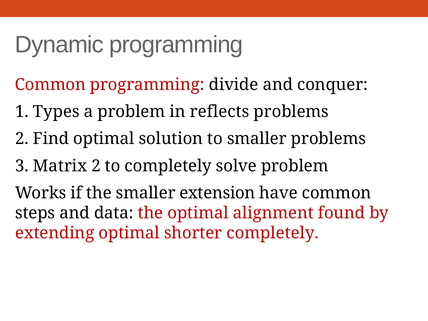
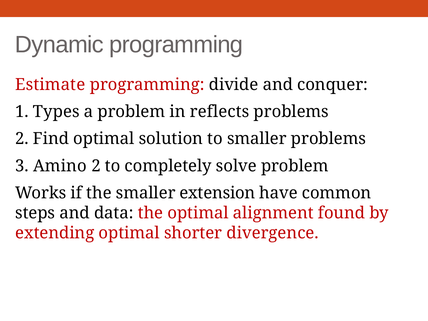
Common at (50, 85): Common -> Estimate
Matrix: Matrix -> Amino
shorter completely: completely -> divergence
